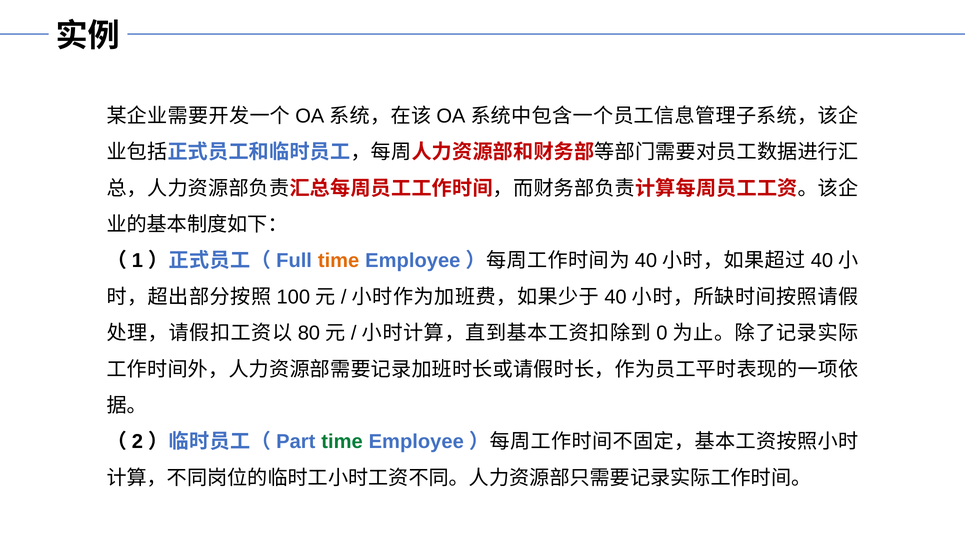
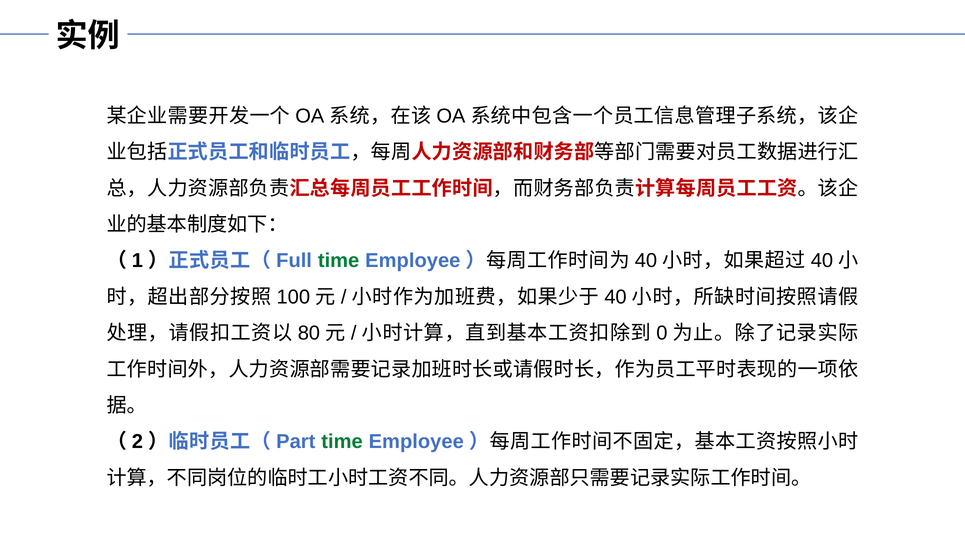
time at (339, 261) colour: orange -> green
